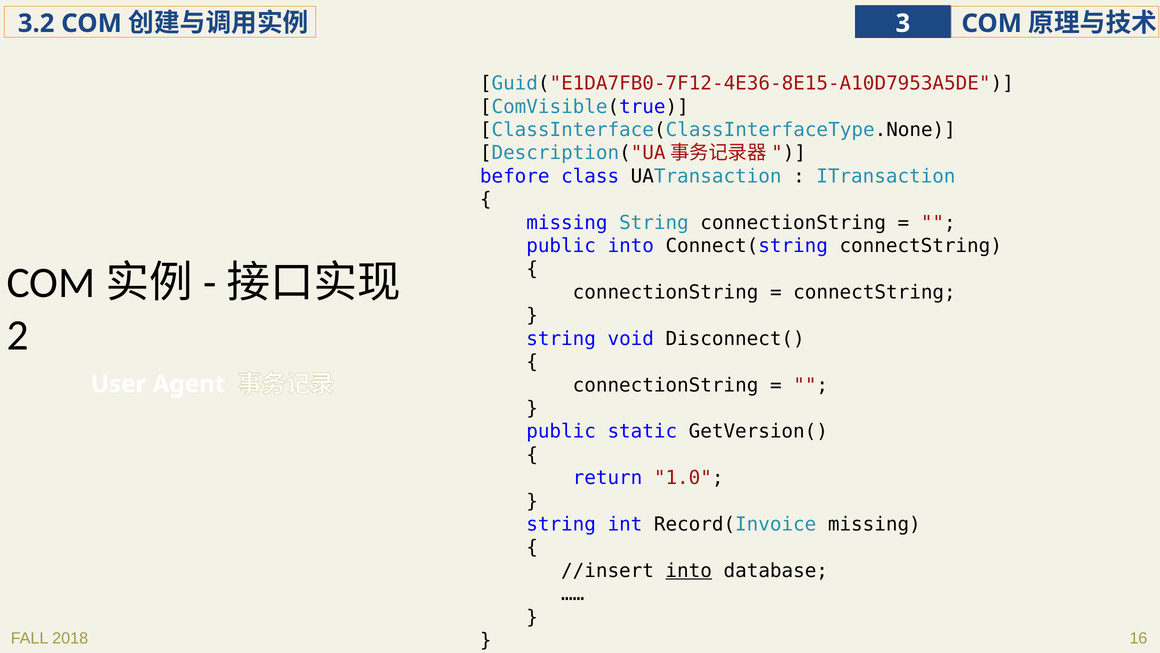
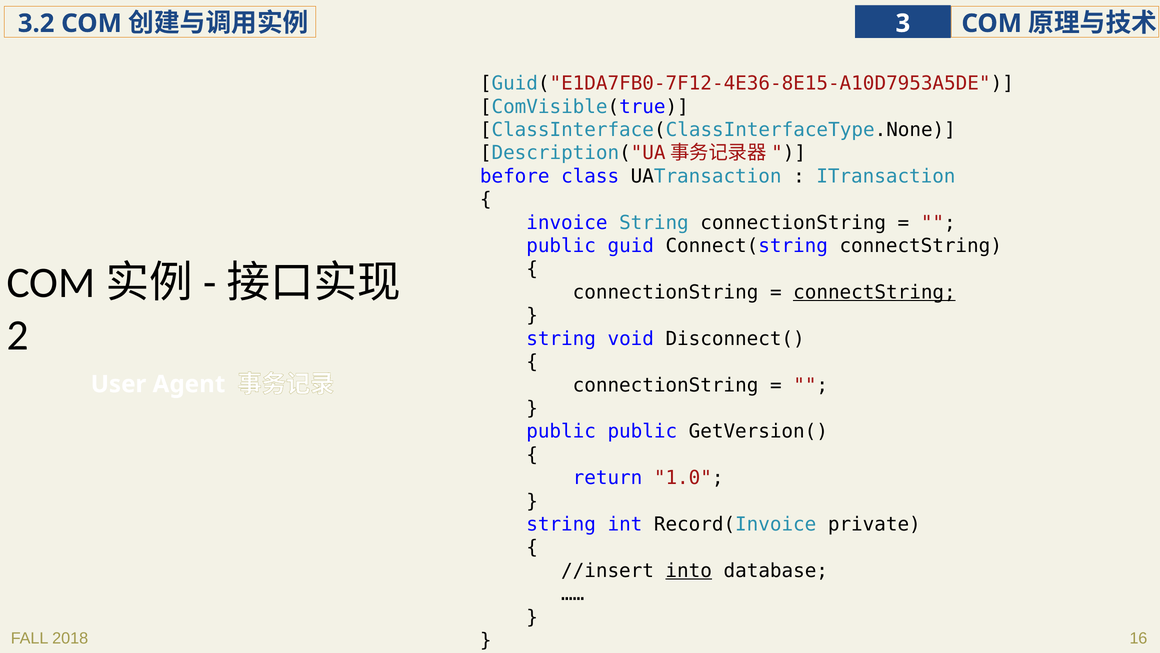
missing at (567, 223): missing -> invoice
public into: into -> guid
connectString at (874, 292) underline: none -> present
public static: static -> public
Record(Invoice missing: missing -> private
